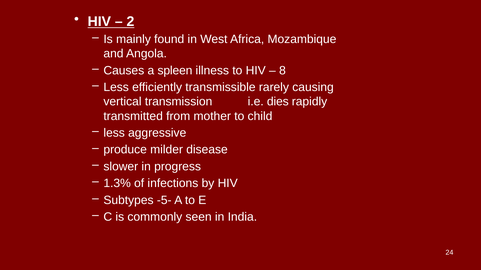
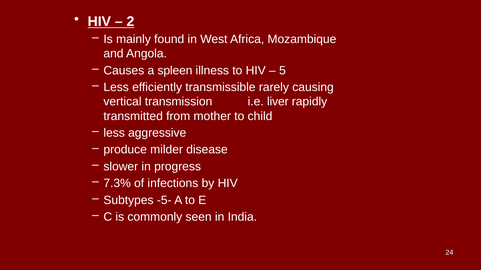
8: 8 -> 5
dies: dies -> liver
1.3%: 1.3% -> 7.3%
